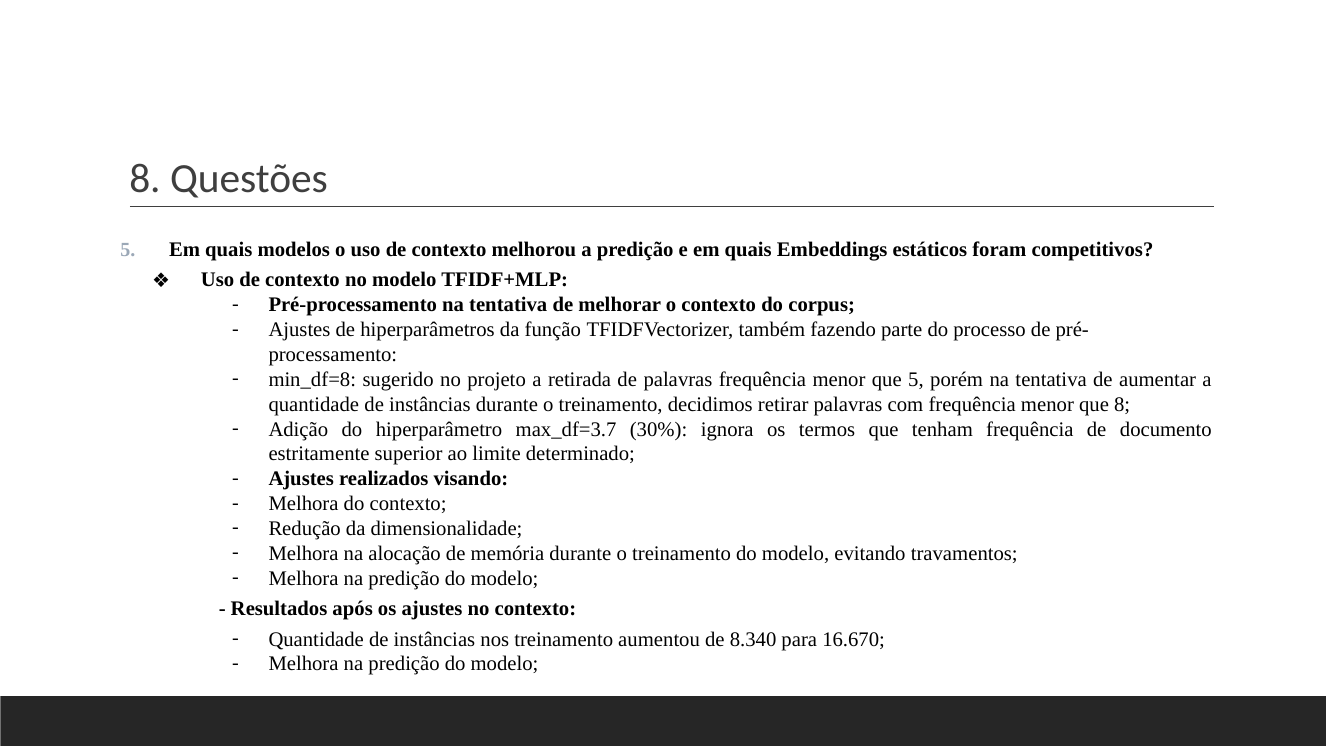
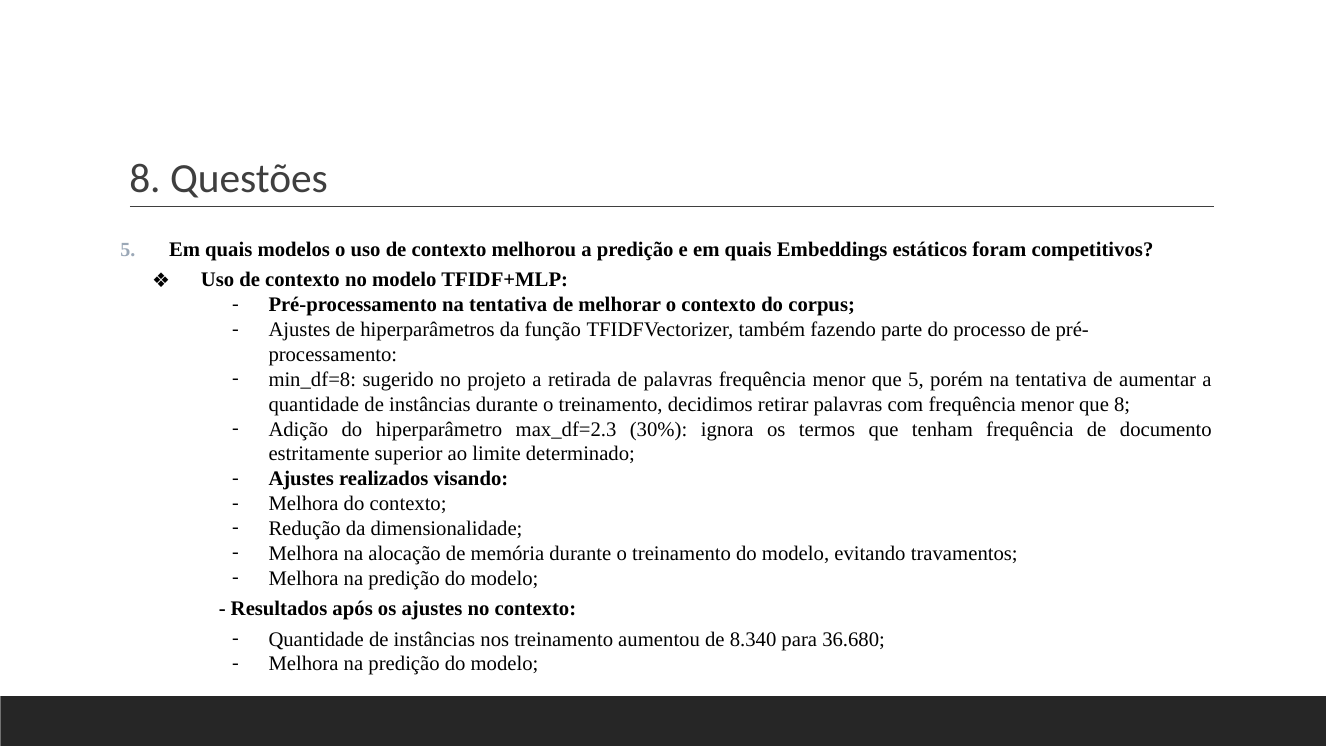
max_df=3.7: max_df=3.7 -> max_df=2.3
16.670: 16.670 -> 36.680
